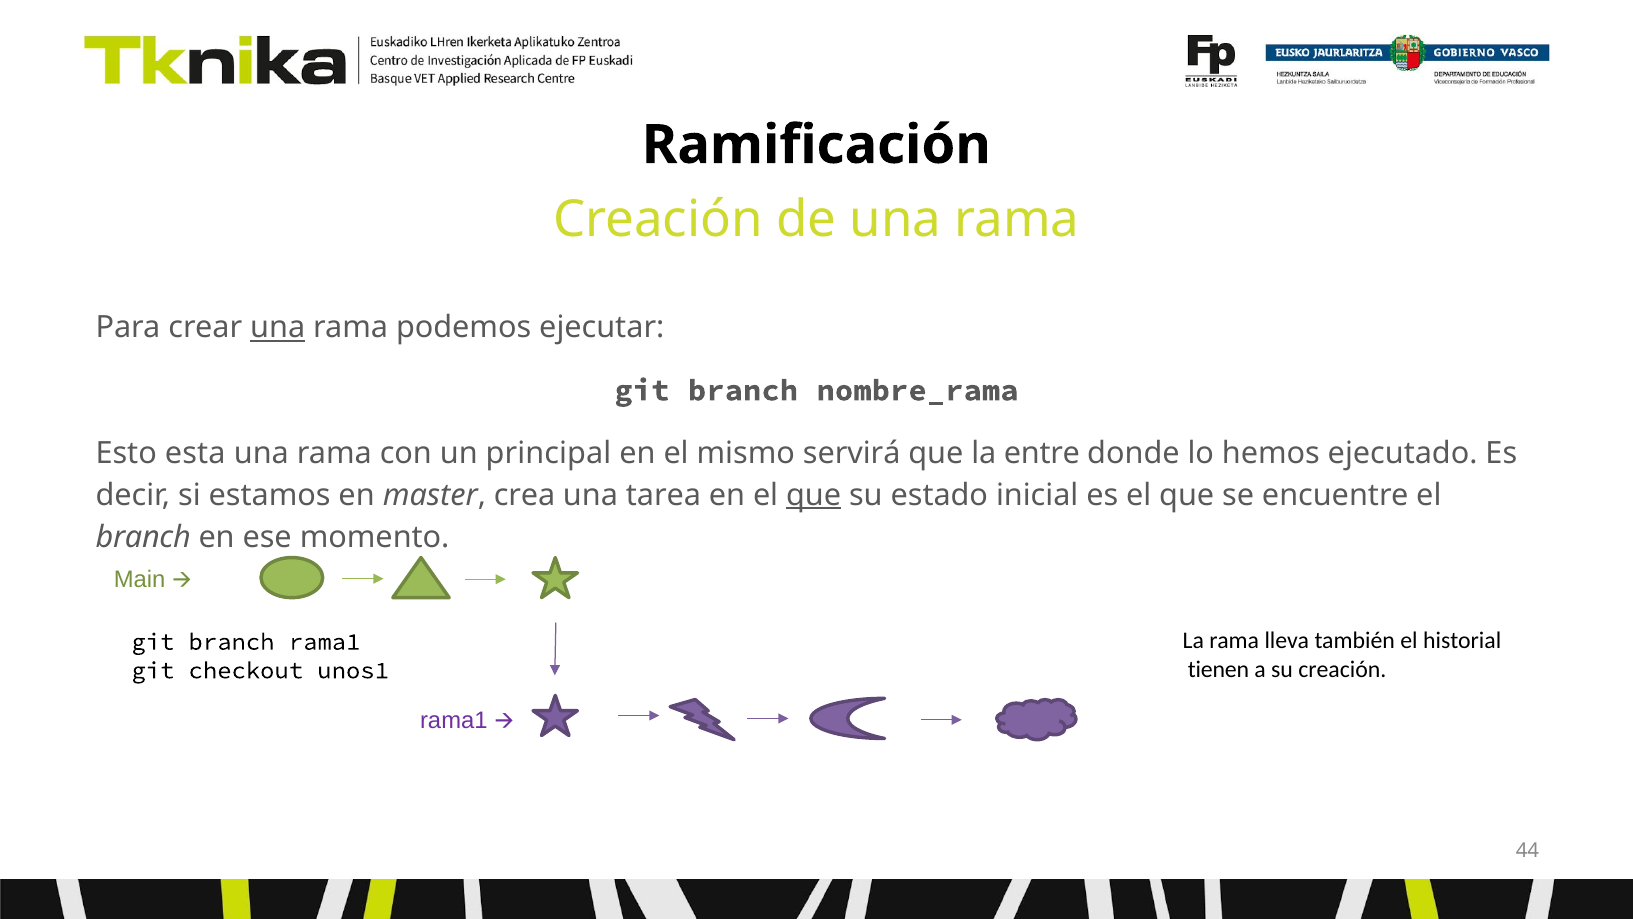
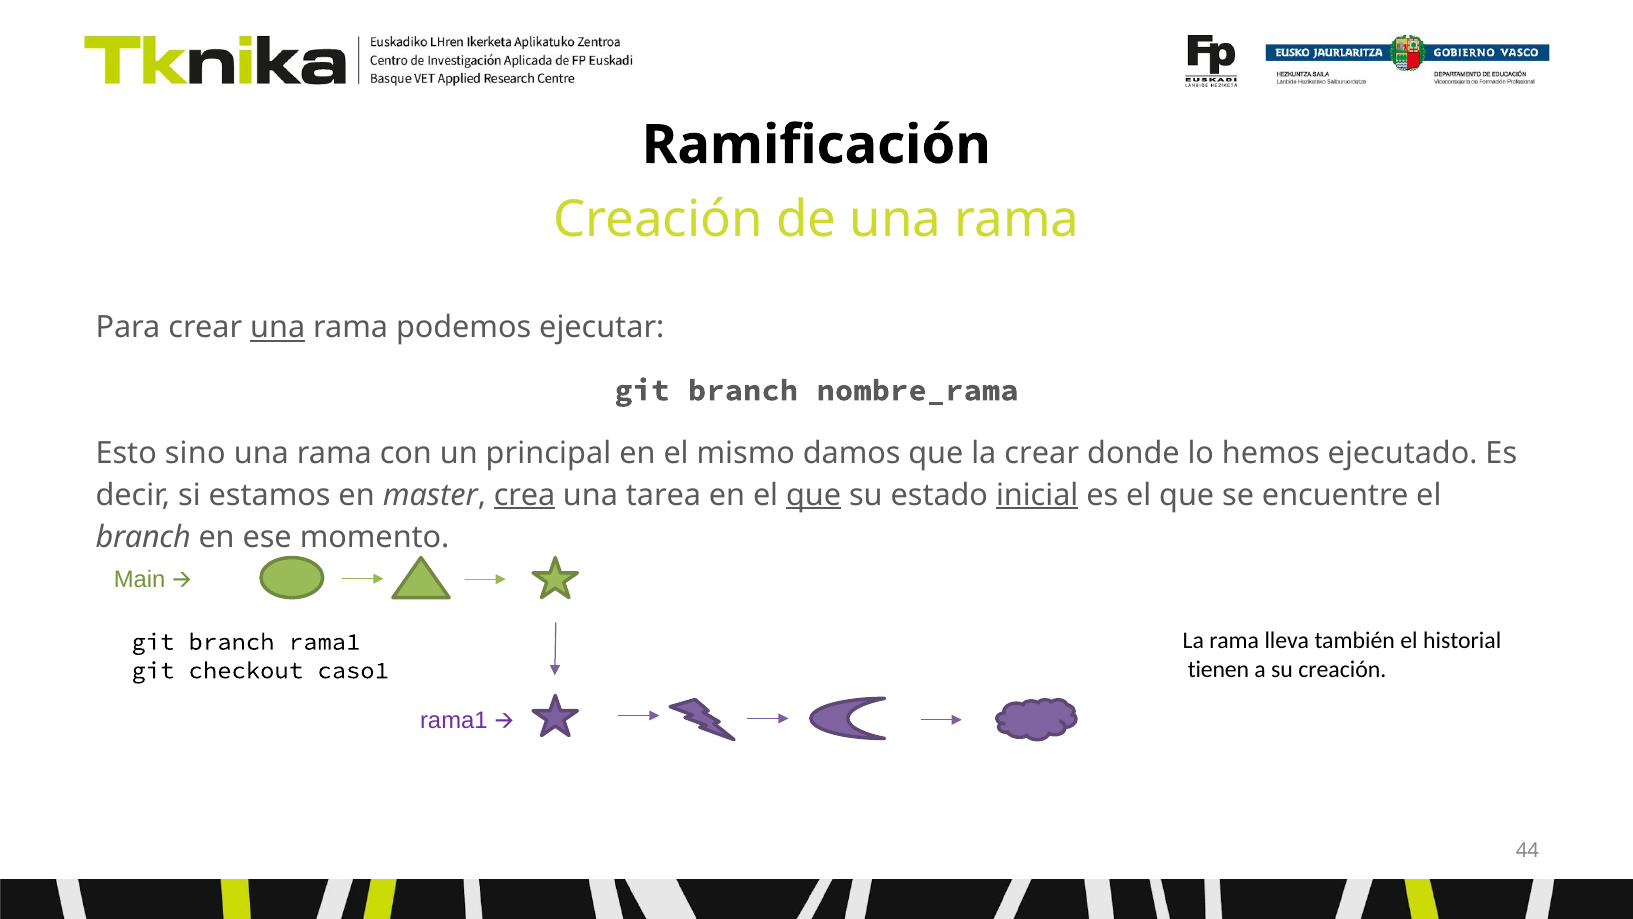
esta: esta -> sino
servirá: servirá -> damos
la entre: entre -> crear
crea underline: none -> present
inicial underline: none -> present
unos1: unos1 -> caso1
